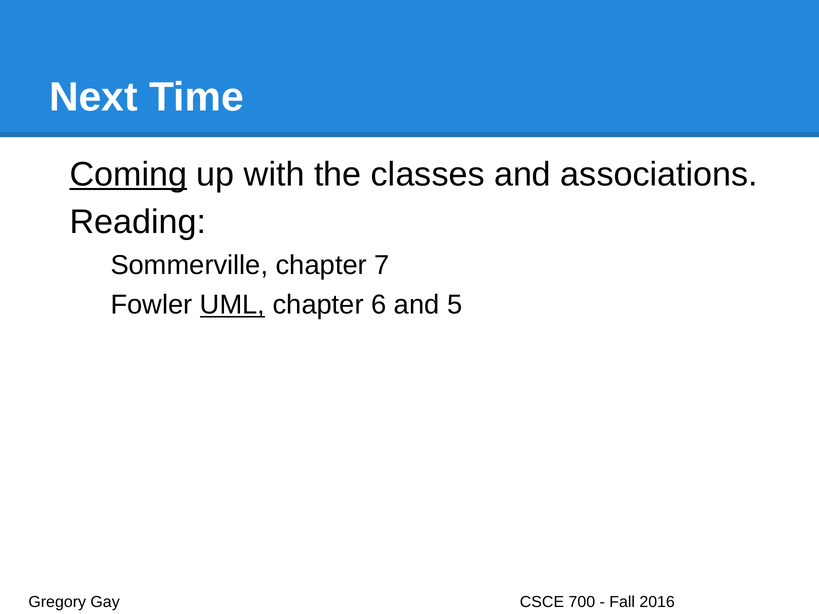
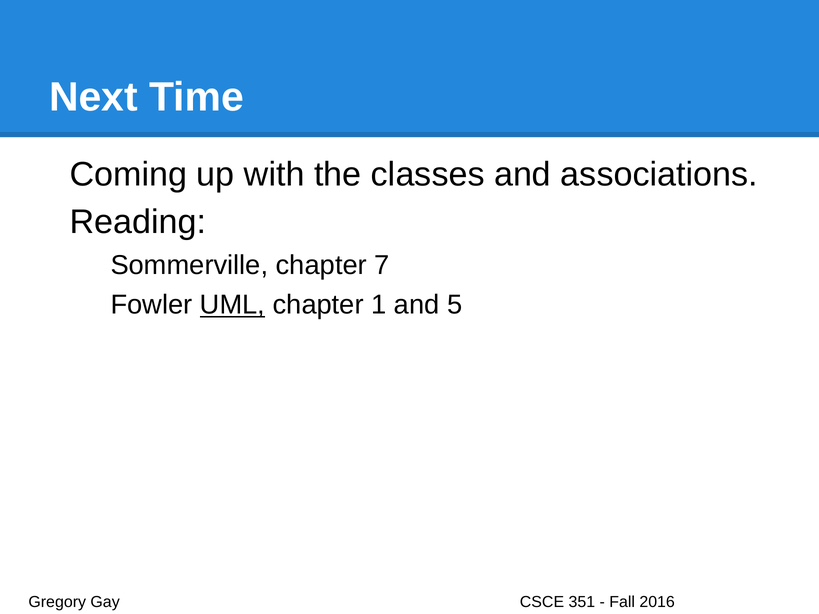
Coming underline: present -> none
6: 6 -> 1
700: 700 -> 351
